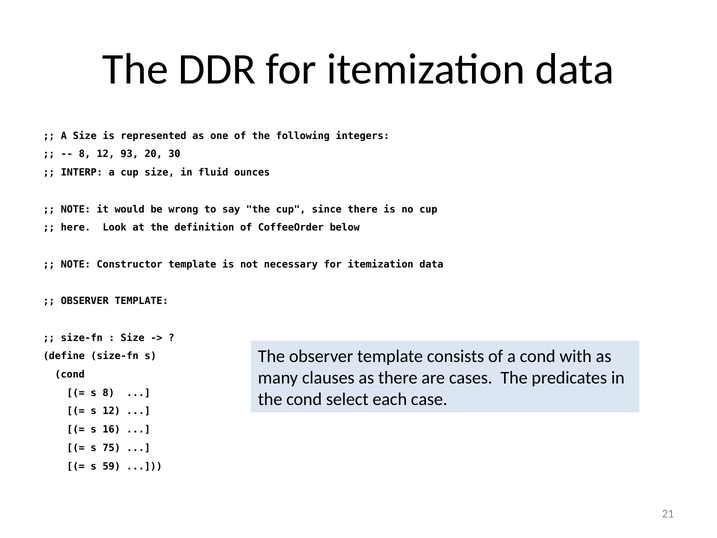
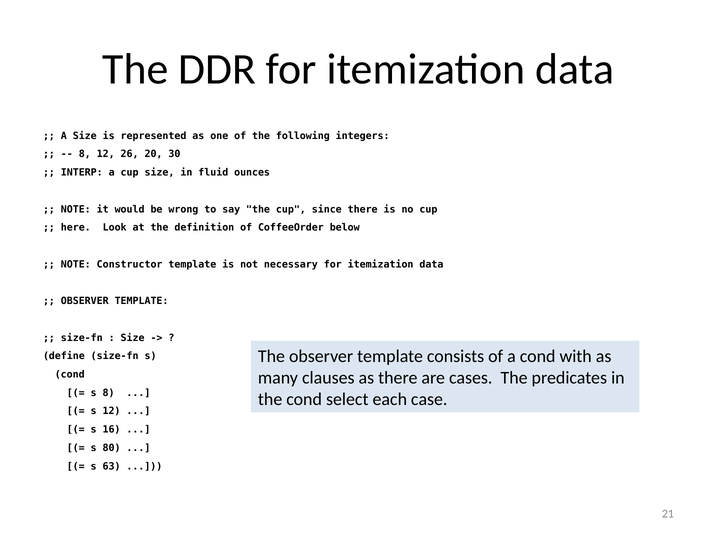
93: 93 -> 26
75: 75 -> 80
59: 59 -> 63
